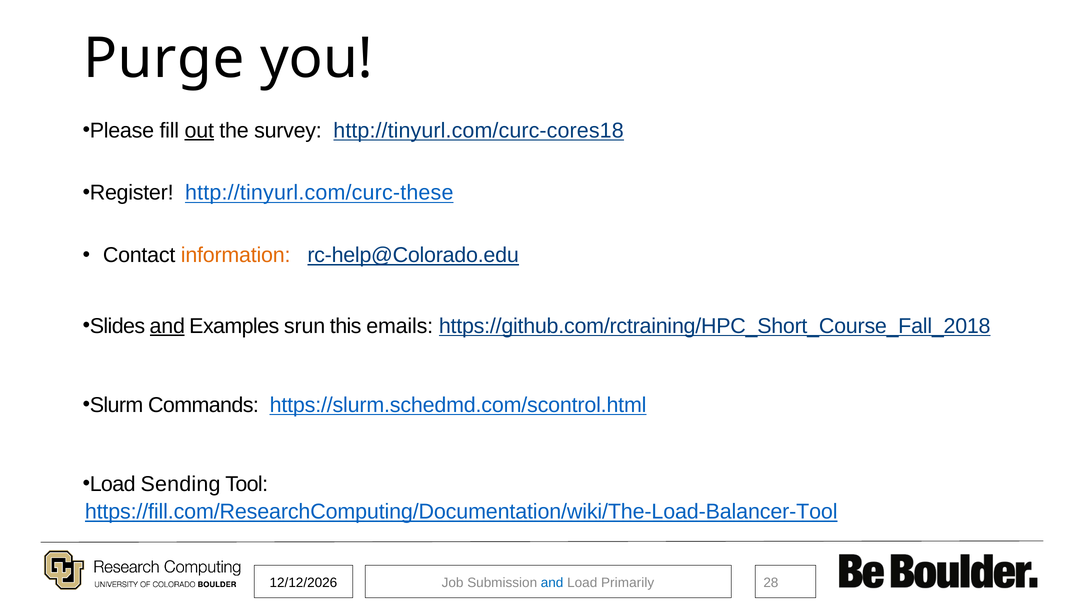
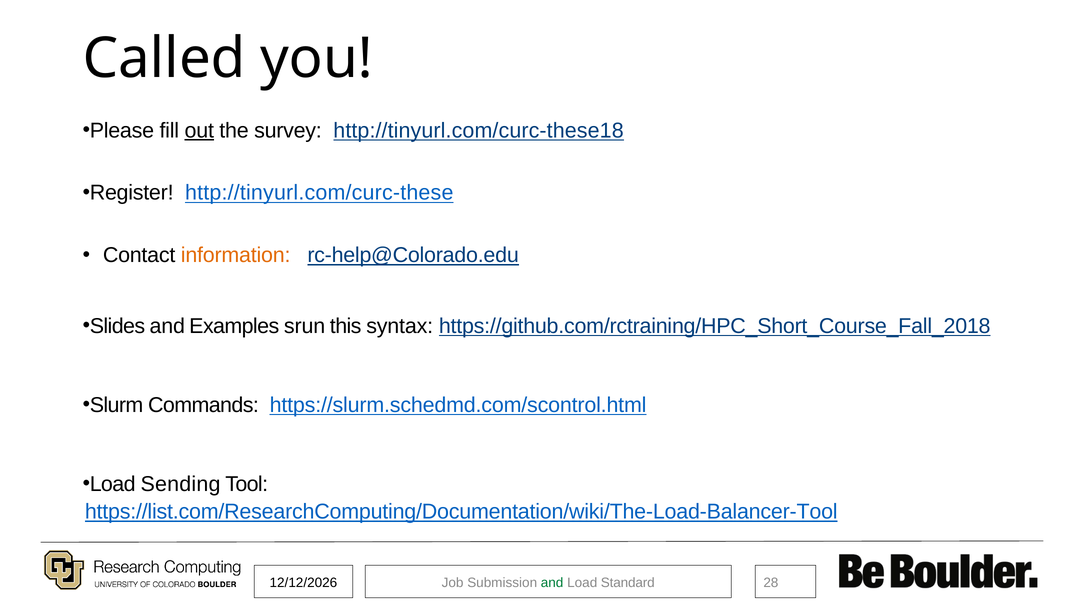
Purge: Purge -> Called
http://tinyurl.com/curc-cores18: http://tinyurl.com/curc-cores18 -> http://tinyurl.com/curc-these18
and at (167, 326) underline: present -> none
emails: emails -> syntax
https://fill.com/ResearchComputing/Documentation/wiki/The-Load-Balancer-Tool: https://fill.com/ResearchComputing/Documentation/wiki/The-Load-Balancer-Tool -> https://list.com/ResearchComputing/Documentation/wiki/The-Load-Balancer-Tool
and at (552, 582) colour: blue -> green
Primarily: Primarily -> Standard
